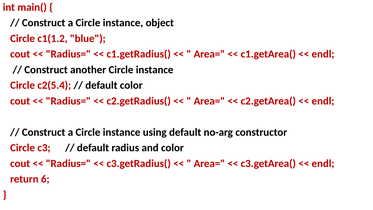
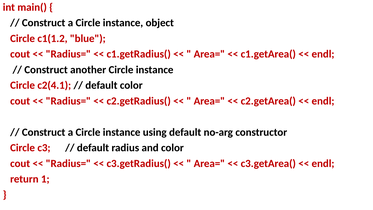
c2(5.4: c2(5.4 -> c2(4.1
6: 6 -> 1
